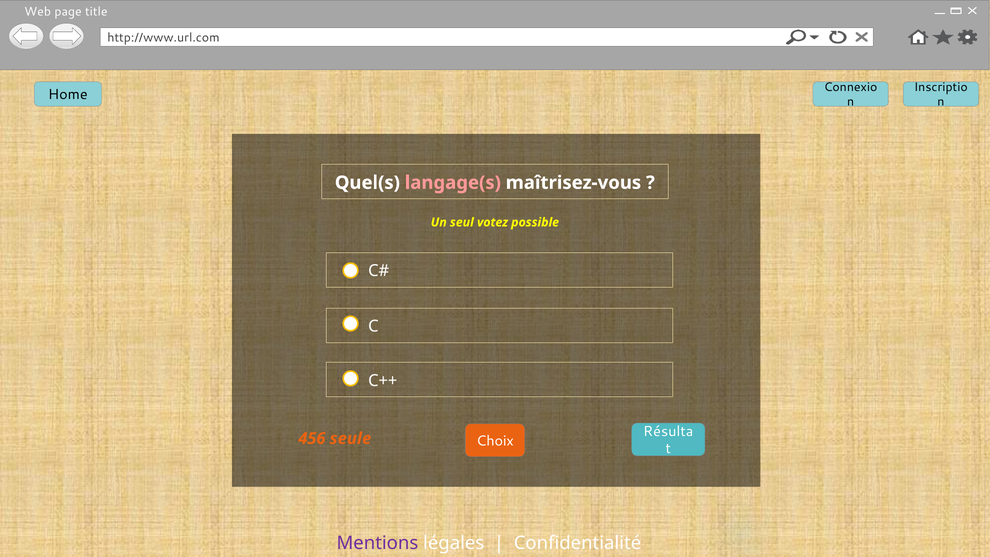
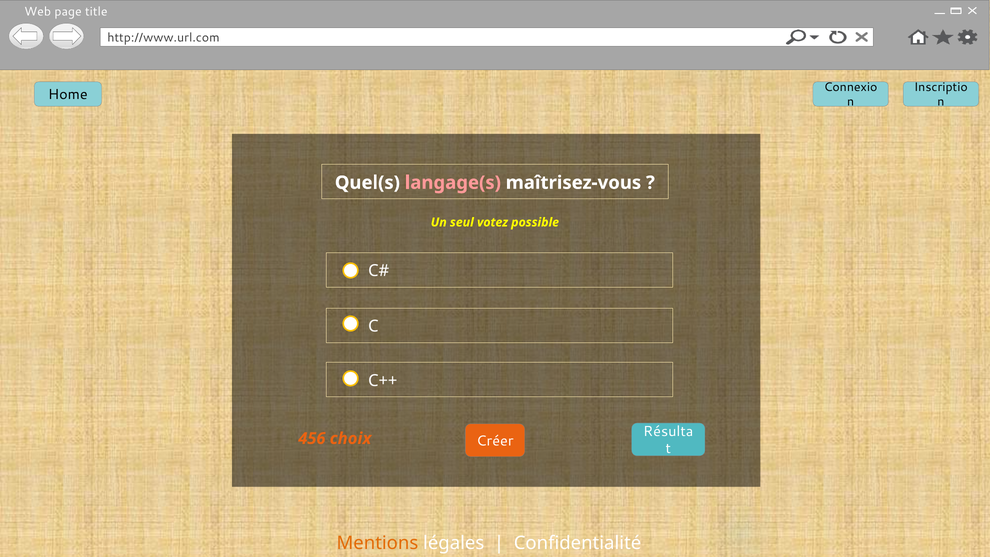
Choix: Choix -> Créer
seule: seule -> choix
Mentions colour: purple -> orange
